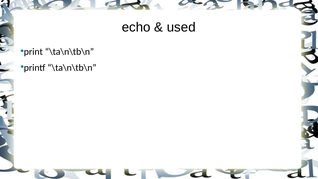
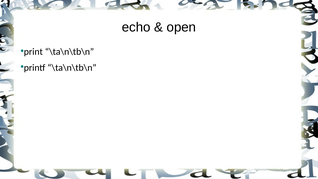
used: used -> open
